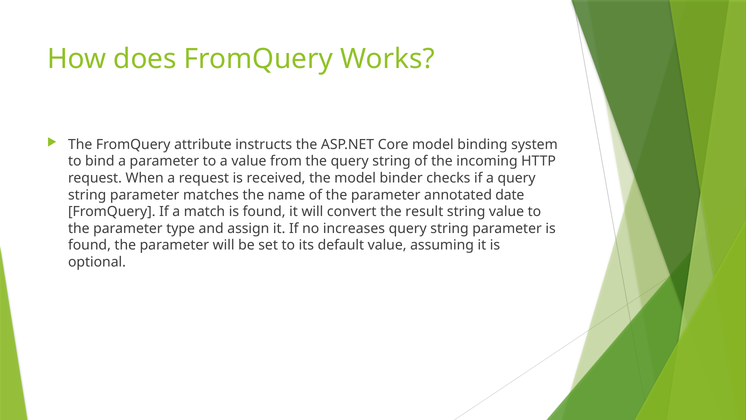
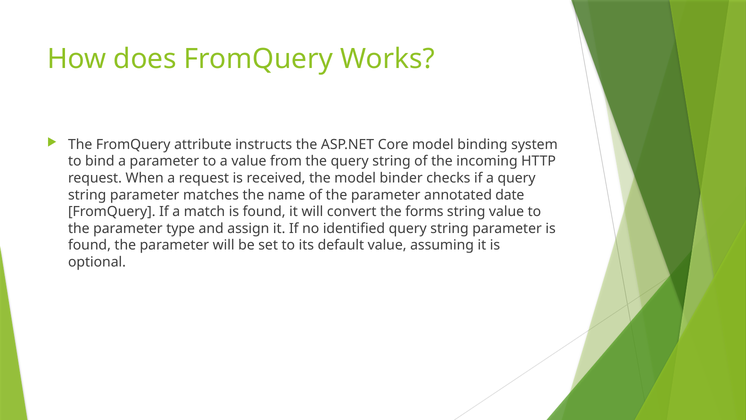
result: result -> forms
increases: increases -> identified
